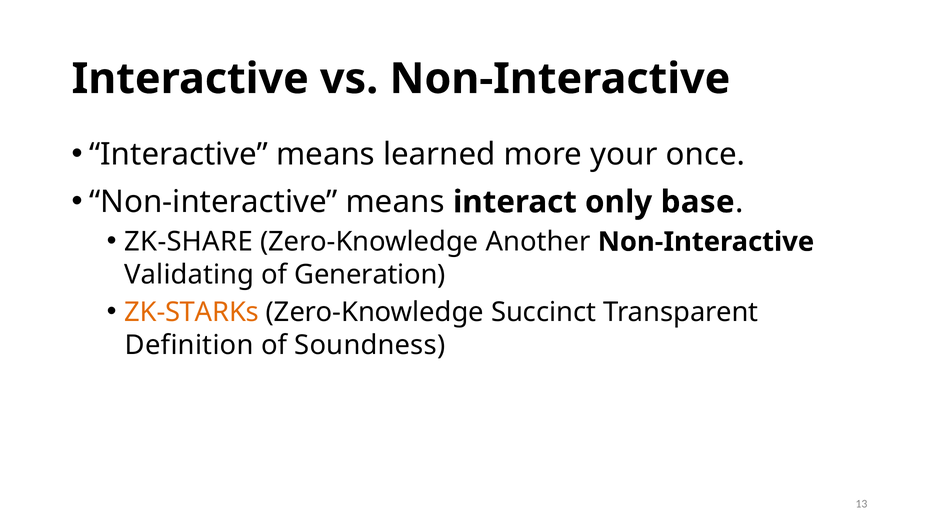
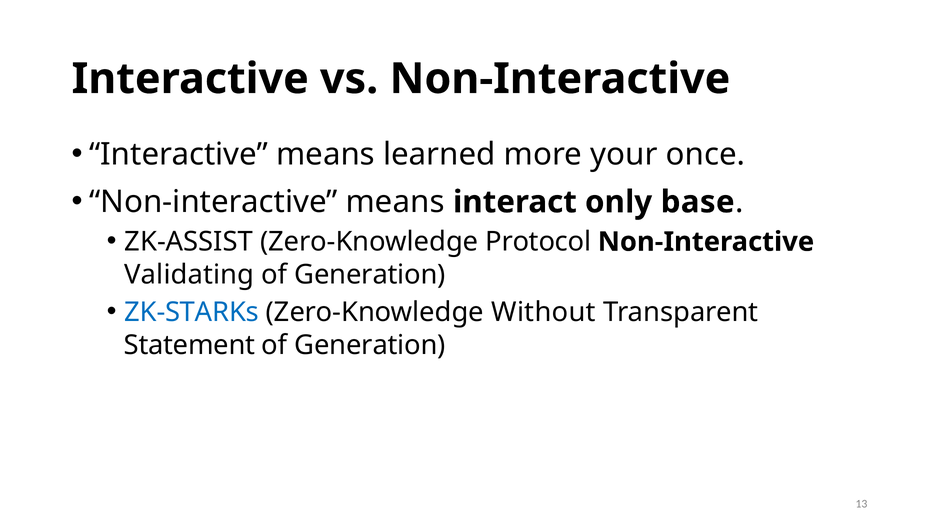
ZK-SHARE: ZK-SHARE -> ZK-ASSIST
Another: Another -> Protocol
ZK-STARKs colour: orange -> blue
Succinct: Succinct -> Without
Definition: Definition -> Statement
Soundness at (370, 345): Soundness -> Generation
